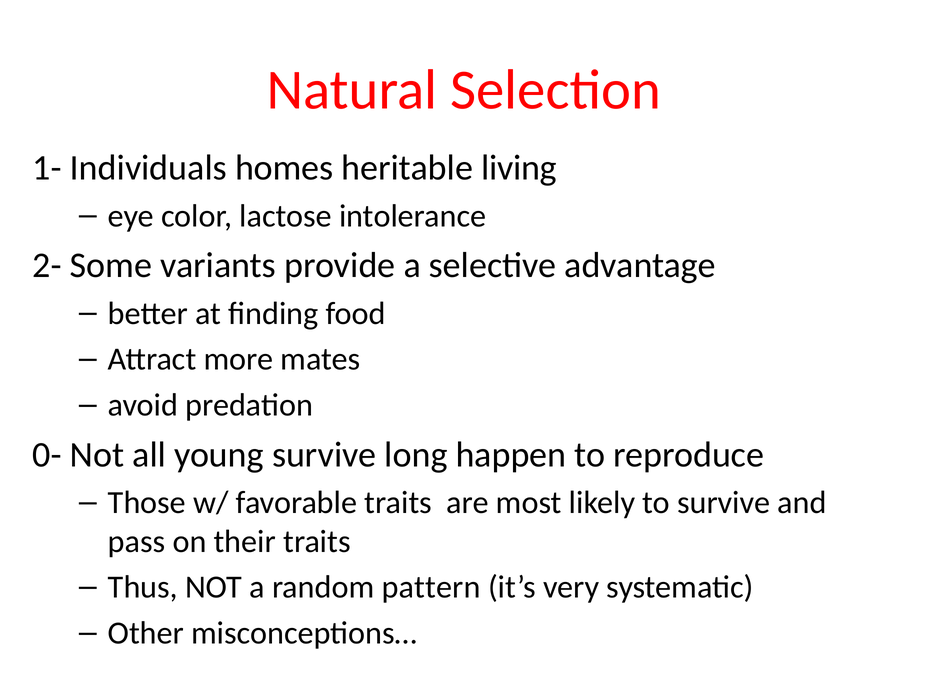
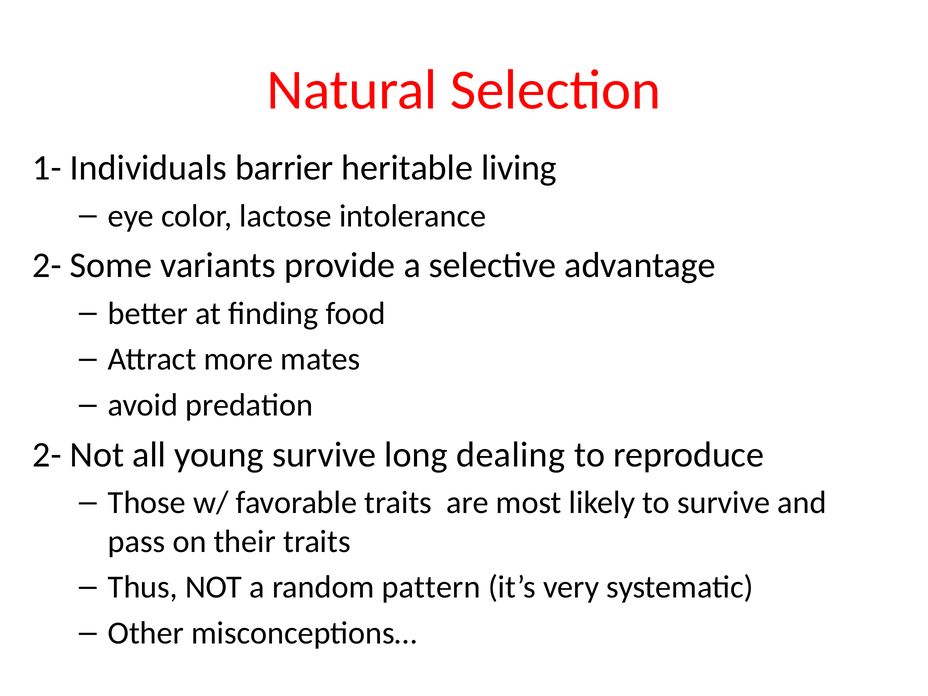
homes: homes -> barrier
0- at (47, 455): 0- -> 2-
happen: happen -> dealing
